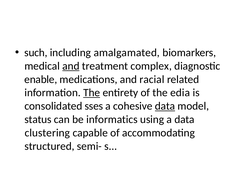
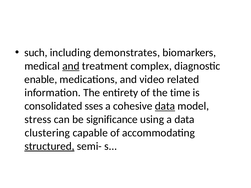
amalgamated: amalgamated -> demonstrates
racial: racial -> video
The at (92, 93) underline: present -> none
edia: edia -> time
status: status -> stress
informatics: informatics -> significance
structured underline: none -> present
